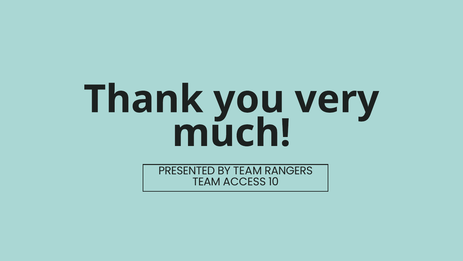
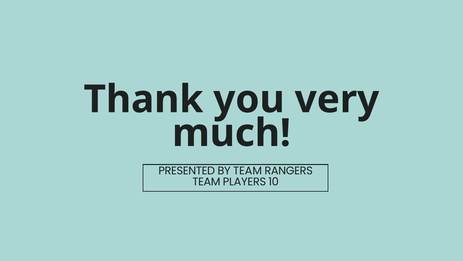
ACCESS: ACCESS -> PLAYERS
